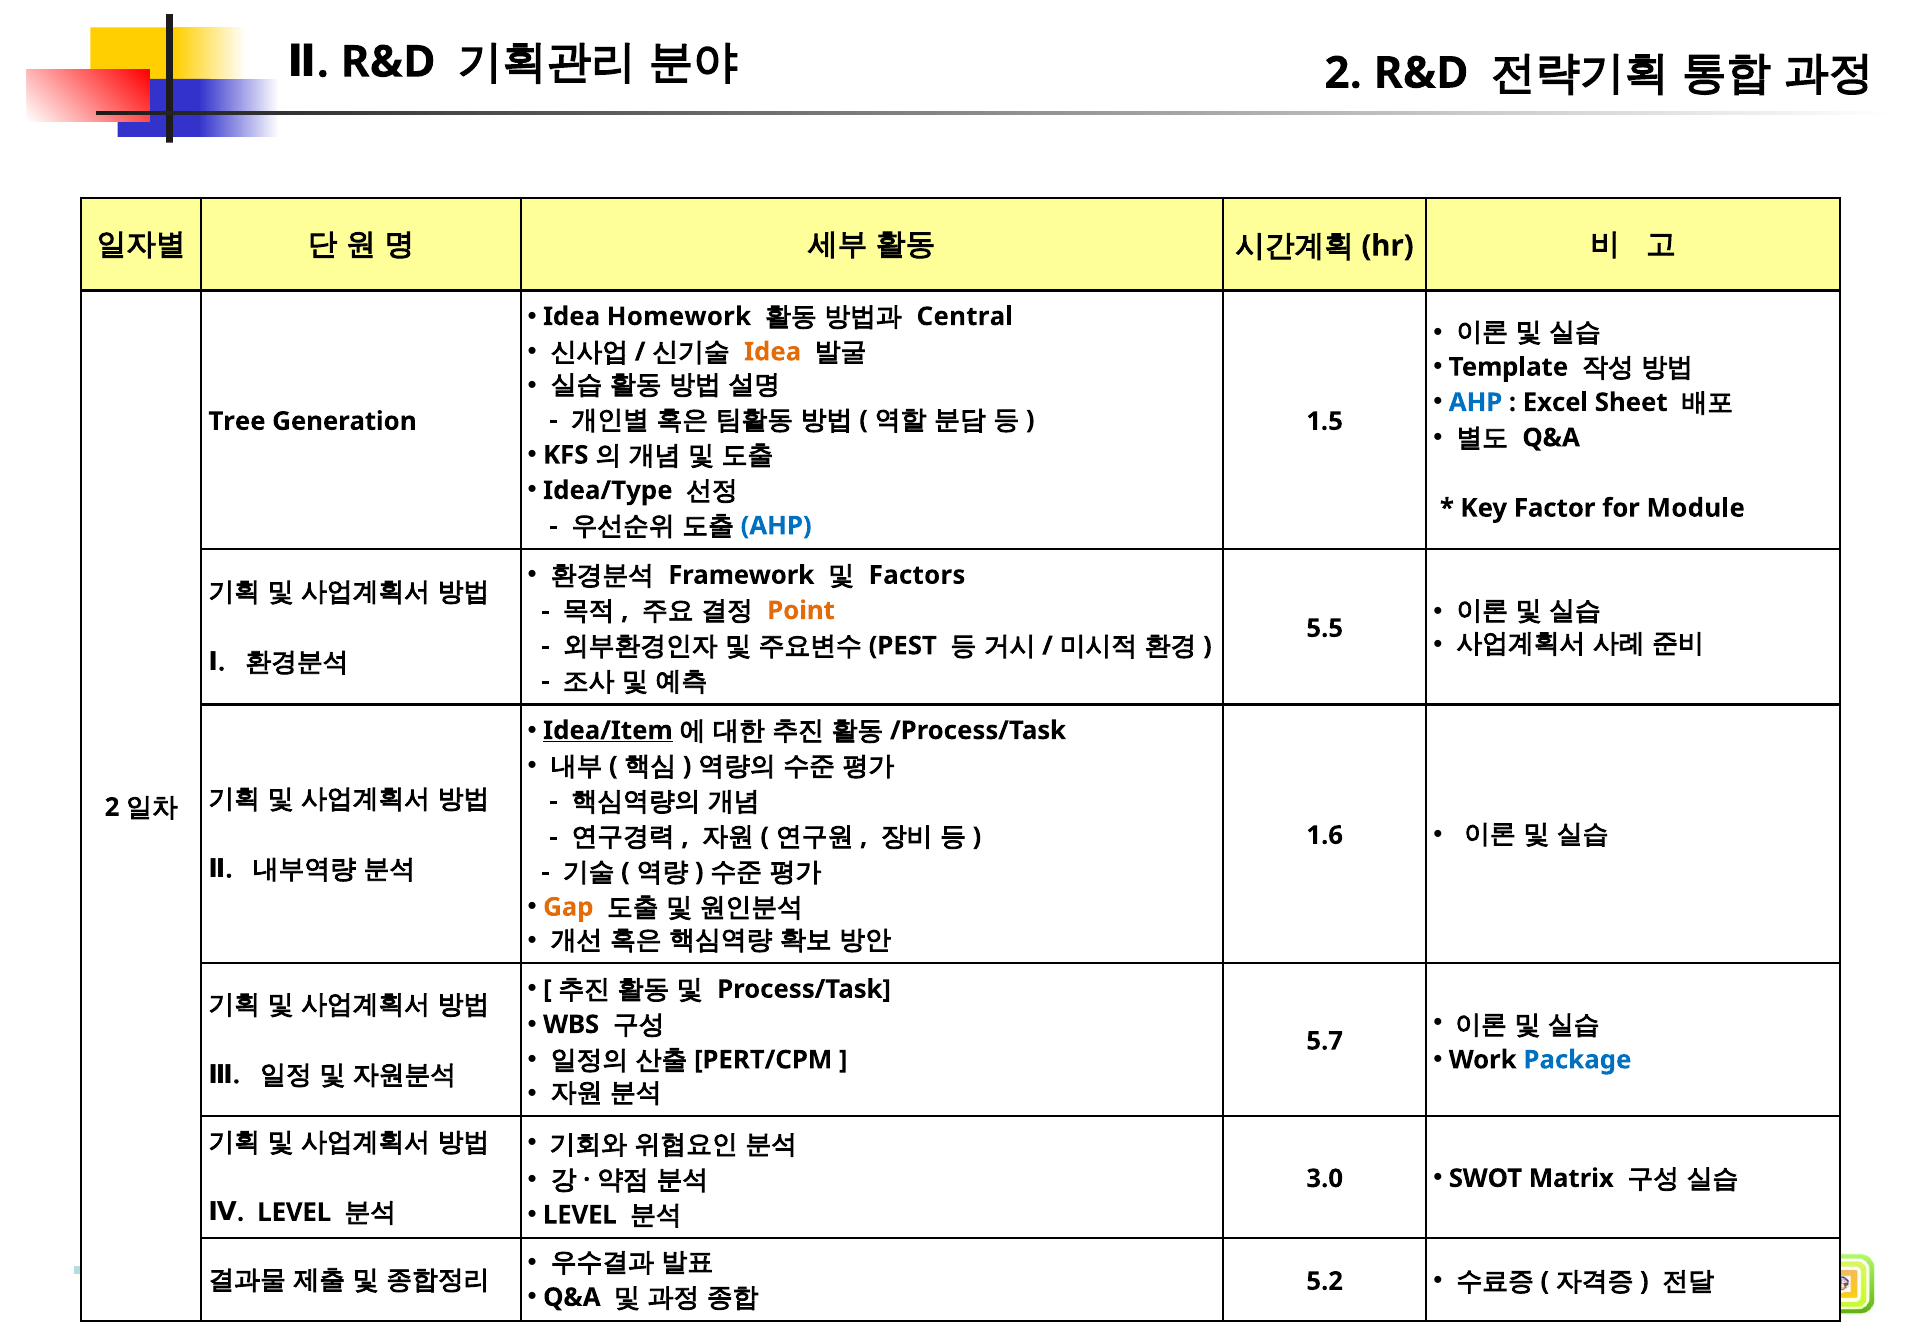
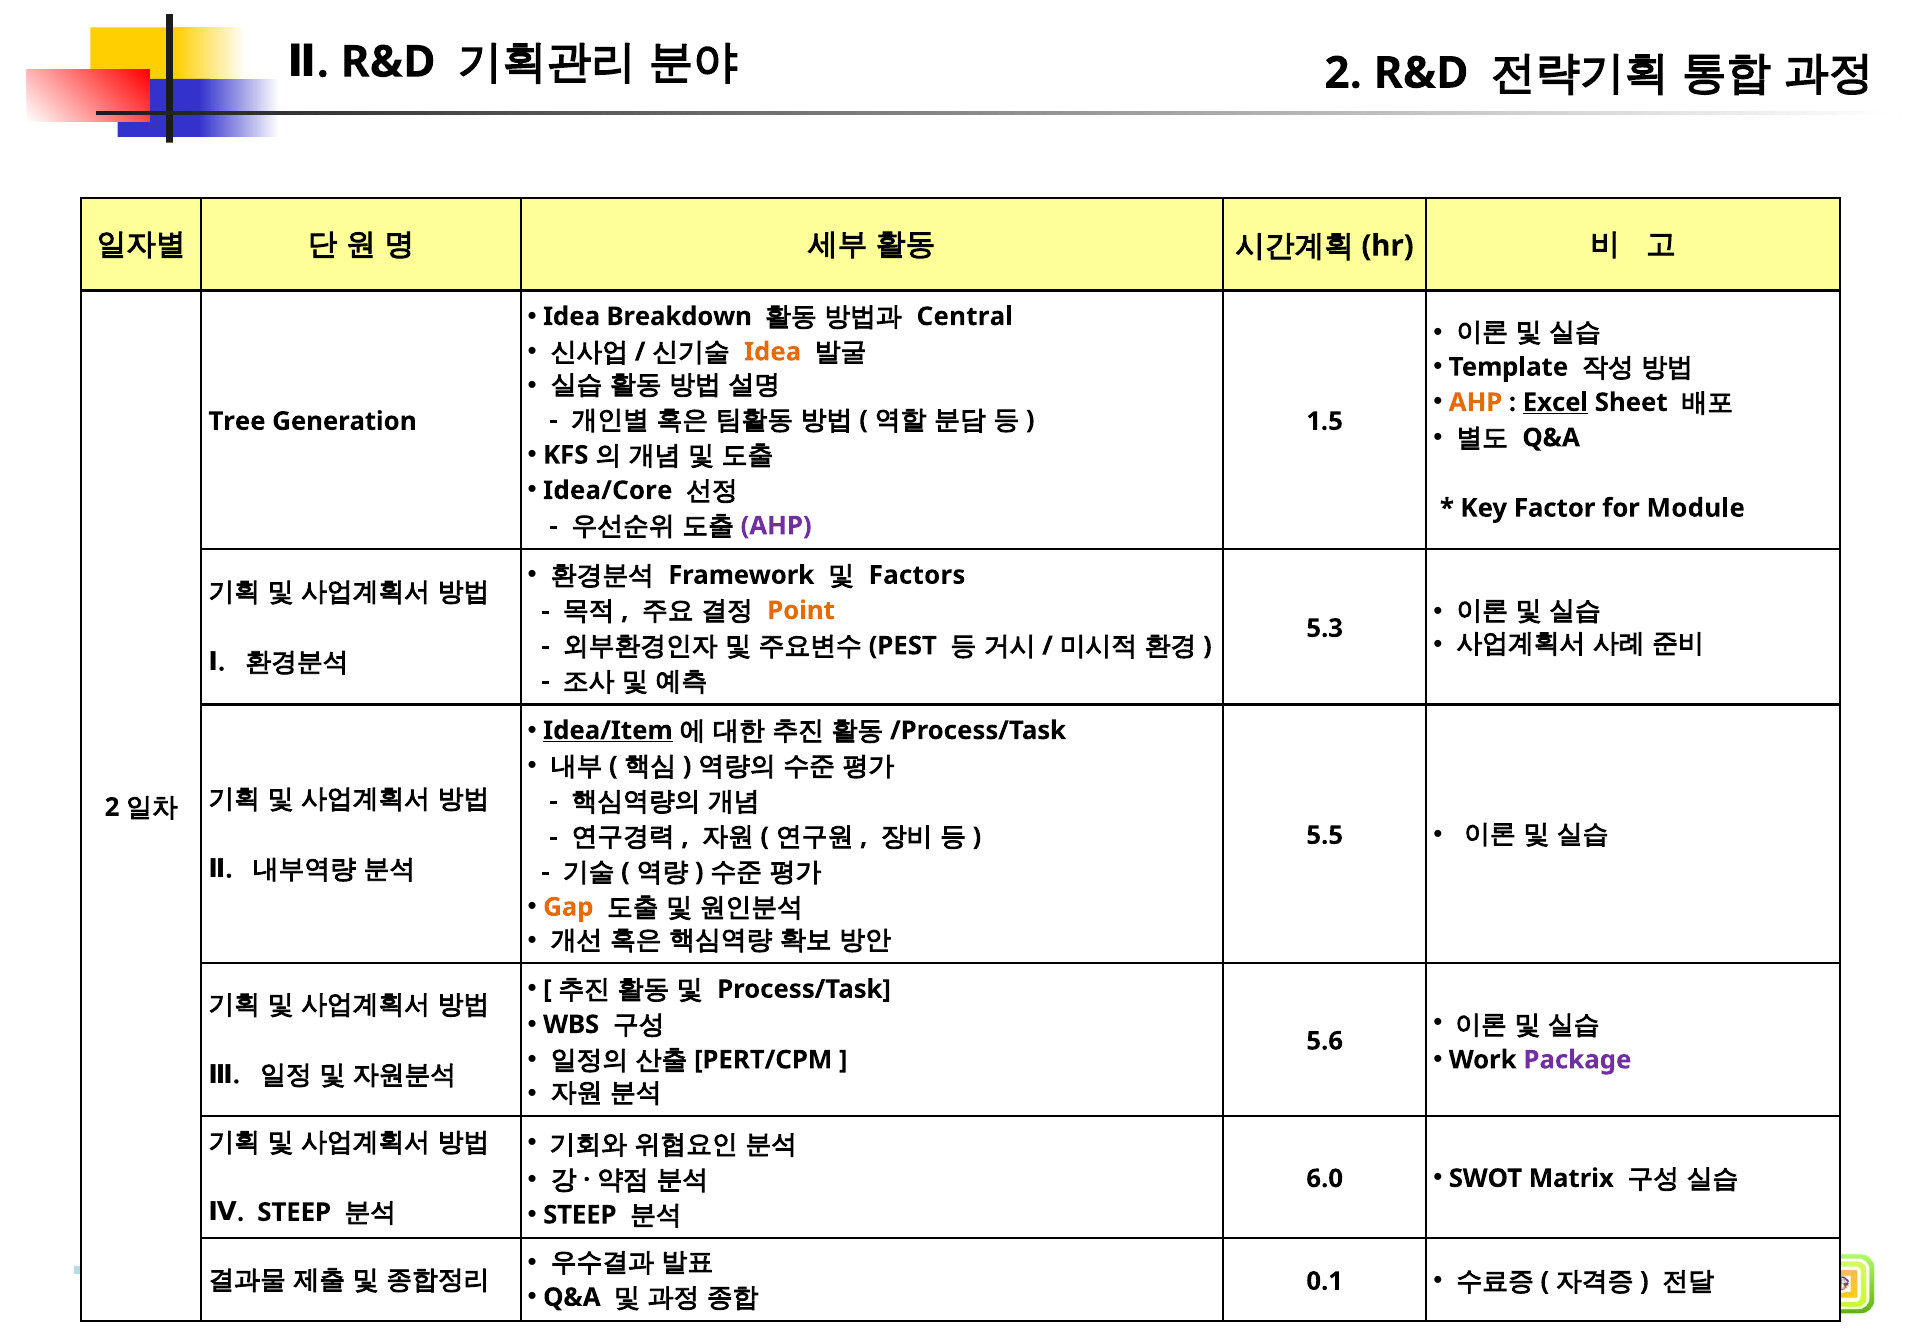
Homework: Homework -> Breakdown
AHP at (1476, 402) colour: blue -> orange
Excel underline: none -> present
Idea/Type: Idea/Type -> Idea/Core
AHP at (776, 526) colour: blue -> purple
5.5: 5.5 -> 5.3
1.6: 1.6 -> 5.5
5.7: 5.7 -> 5.6
Package colour: blue -> purple
3.0: 3.0 -> 6.0
LEVEL at (294, 1212): LEVEL -> STEEP
LEVEL at (580, 1215): LEVEL -> STEEP
5.2: 5.2 -> 0.1
